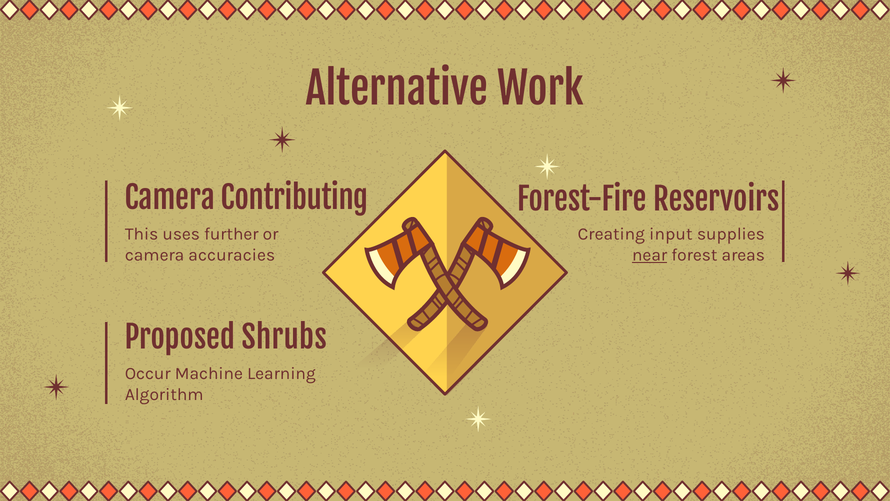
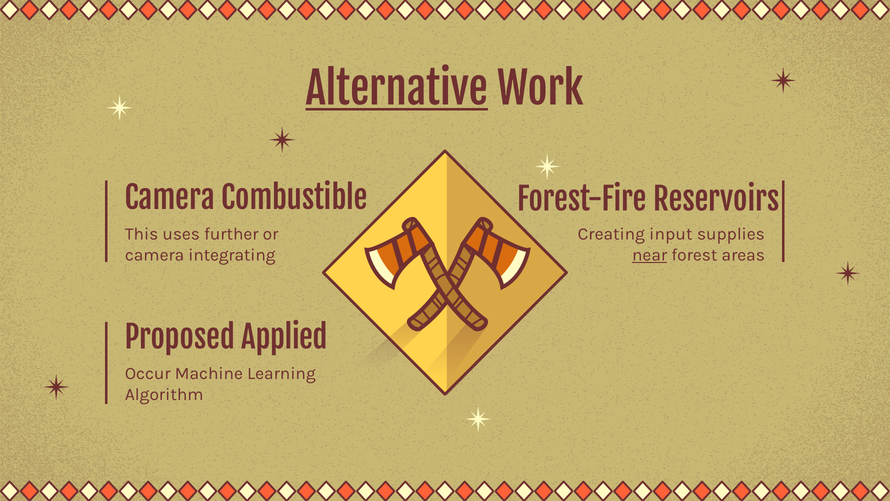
Alternative underline: none -> present
Contributing: Contributing -> Combustible
accuracies: accuracies -> integrating
Shrubs: Shrubs -> Applied
